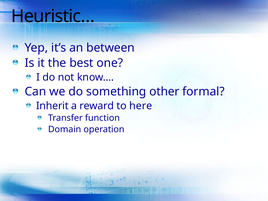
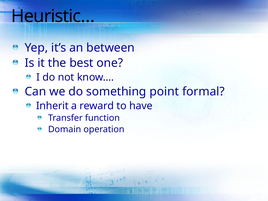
other: other -> point
here: here -> have
